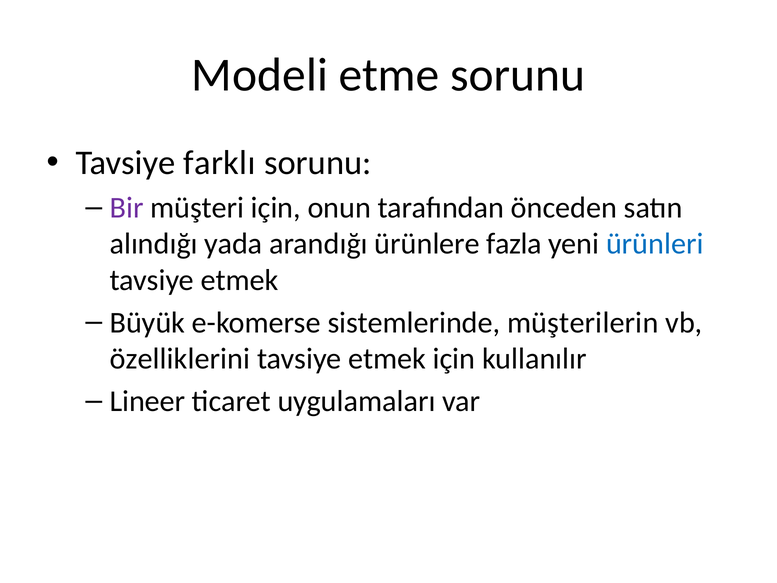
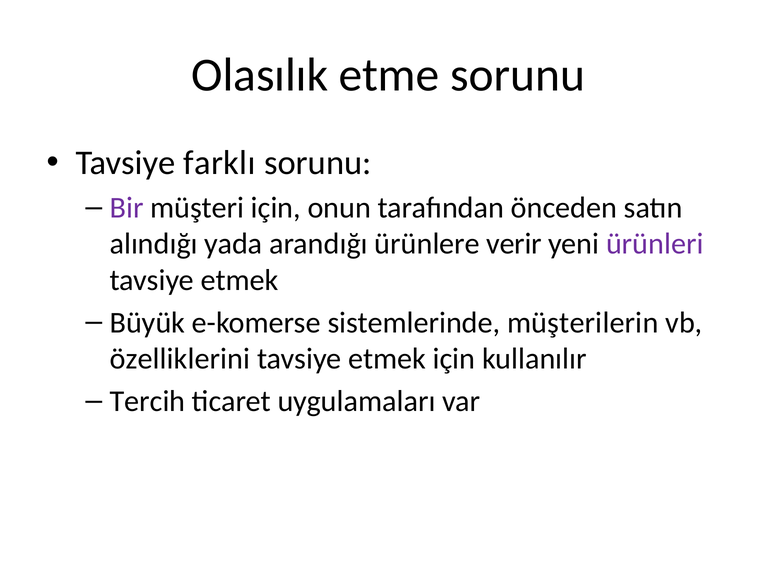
Modeli: Modeli -> Olasılık
fazla: fazla -> verir
ürünleri colour: blue -> purple
Lineer: Lineer -> Tercih
